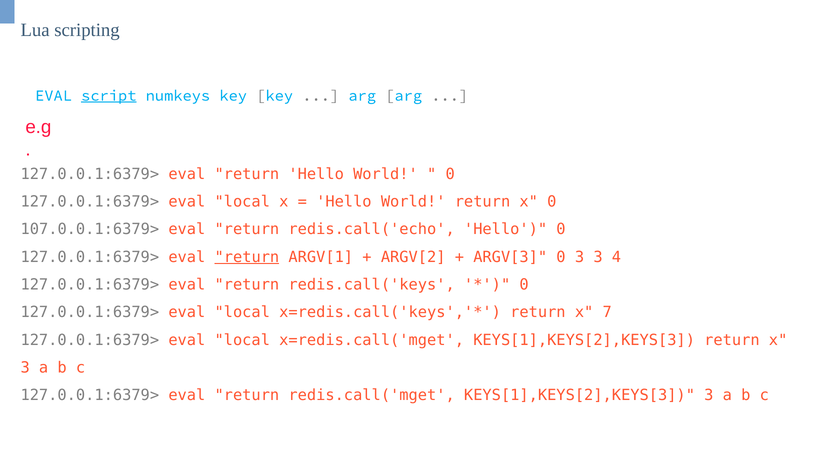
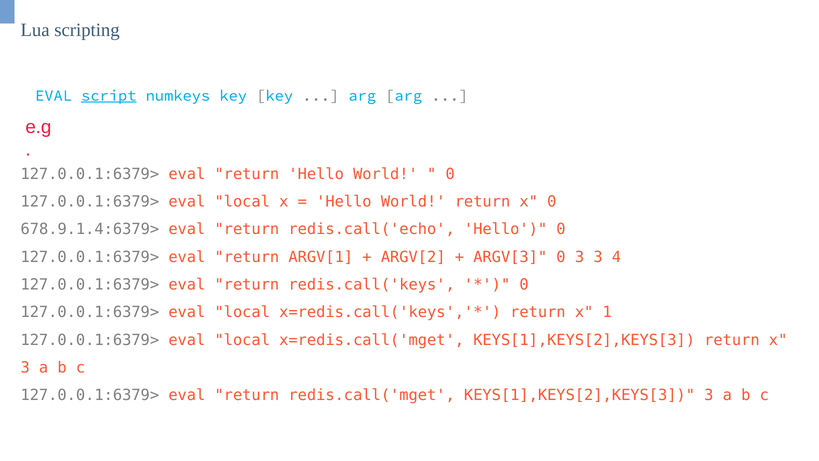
107.0.0.1:6379>: 107.0.0.1:6379> -> 678.9.1.4:6379>
return at (247, 257) underline: present -> none
7: 7 -> 1
